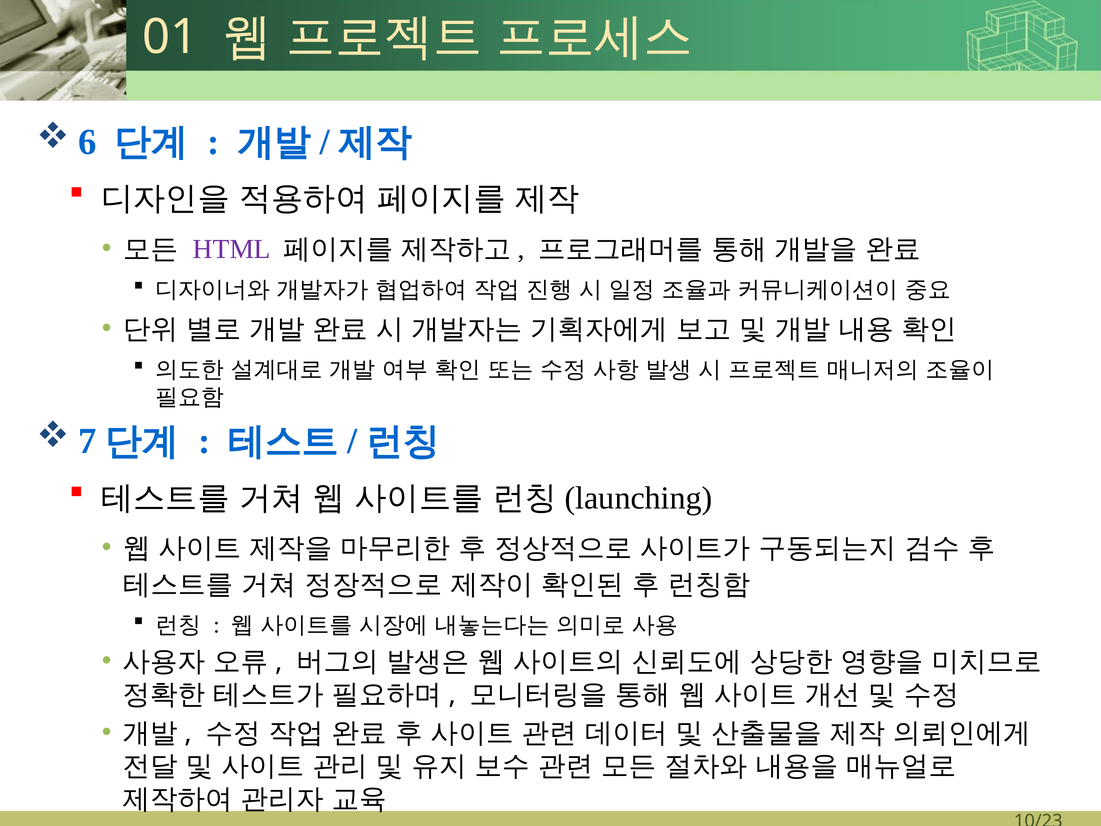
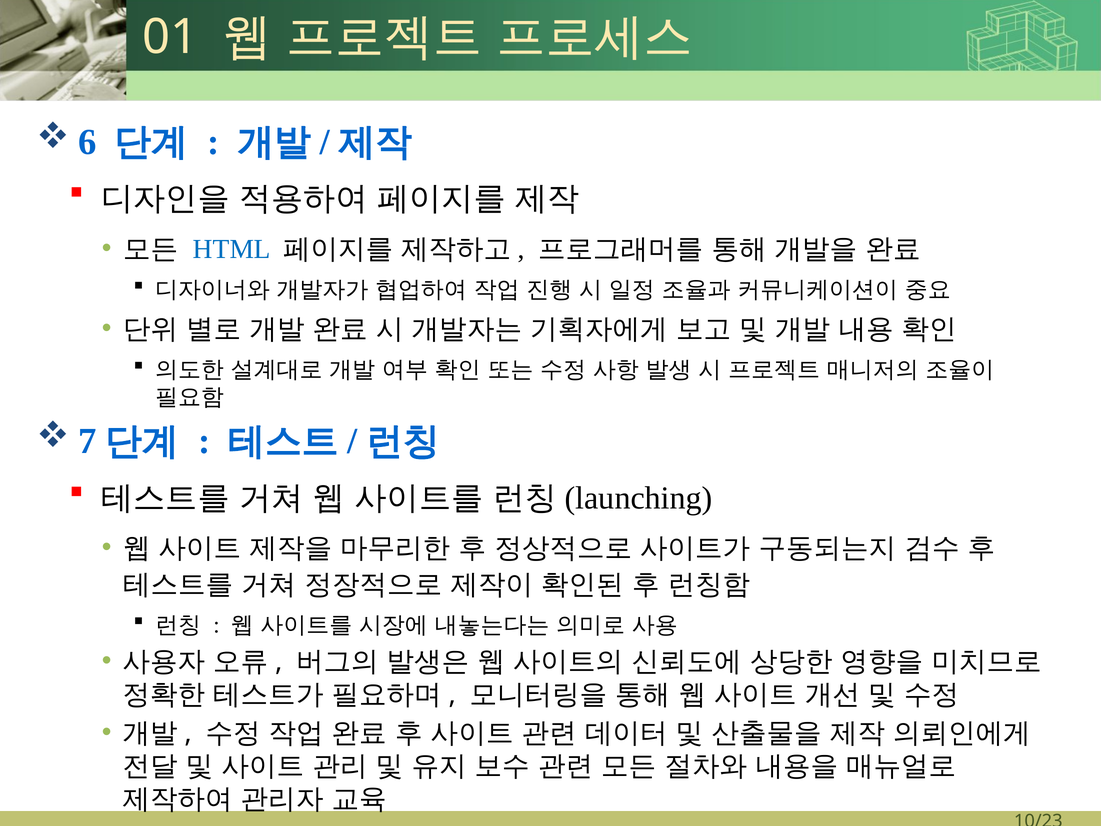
HTML colour: purple -> blue
